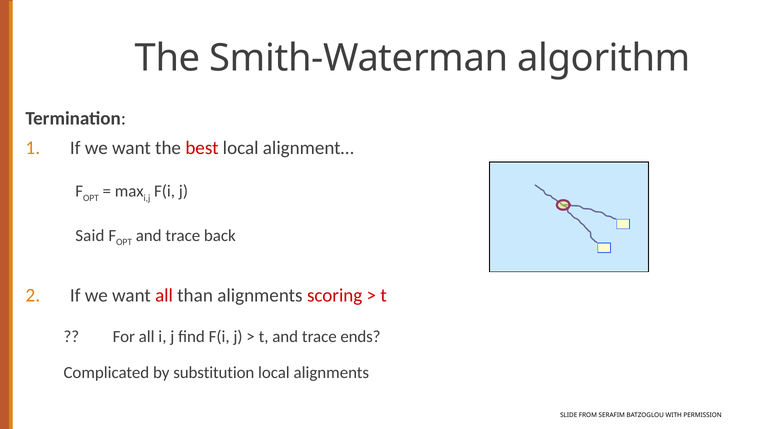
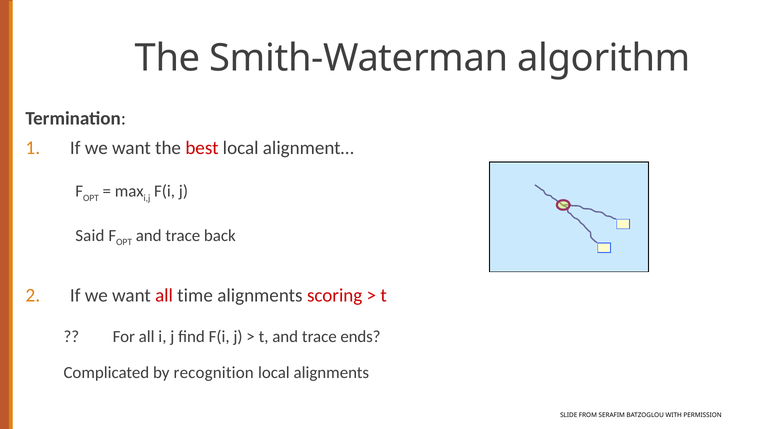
than: than -> time
substitution: substitution -> recognition
